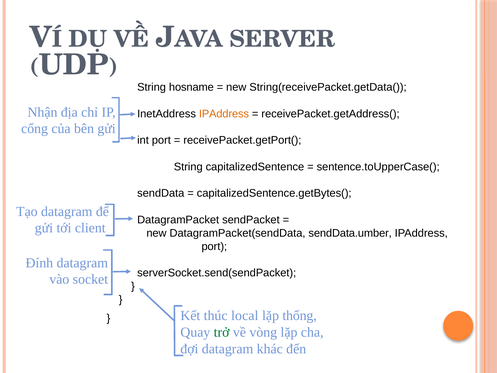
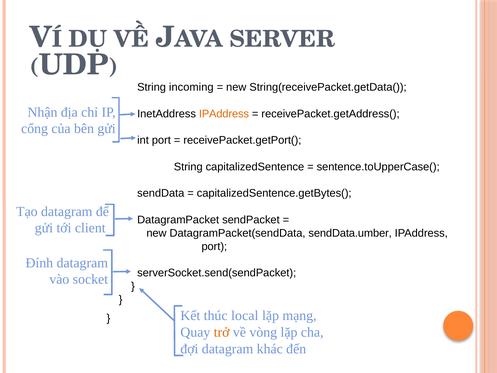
hosname: hosname -> incoming
thống: thống -> mạng
trở colour: green -> orange
